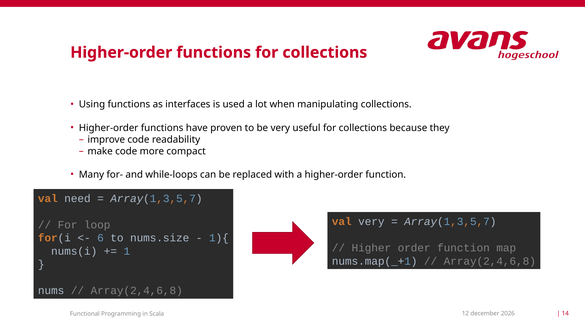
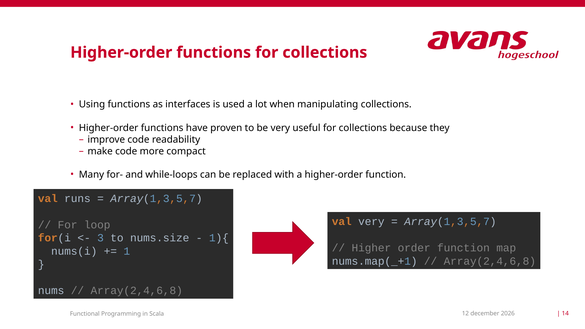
need: need -> runs
6: 6 -> 3
